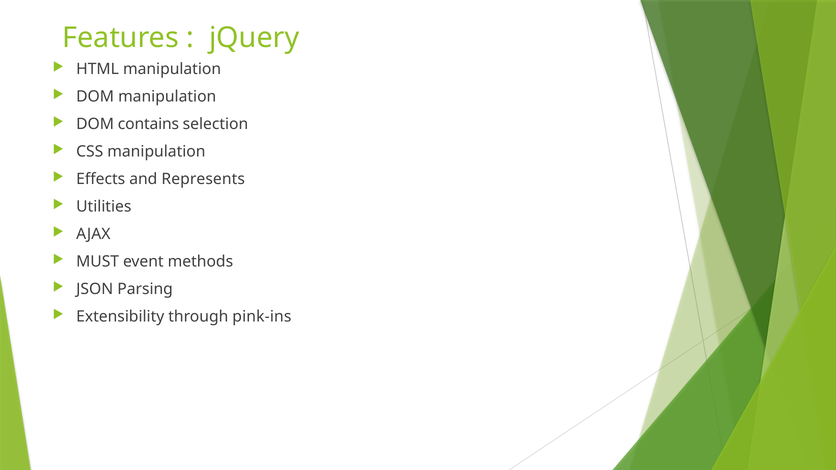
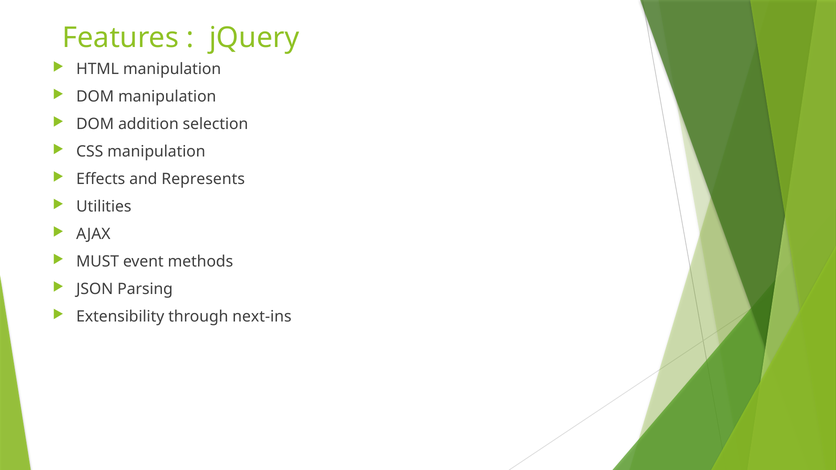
contains: contains -> addition
pink-ins: pink-ins -> next-ins
